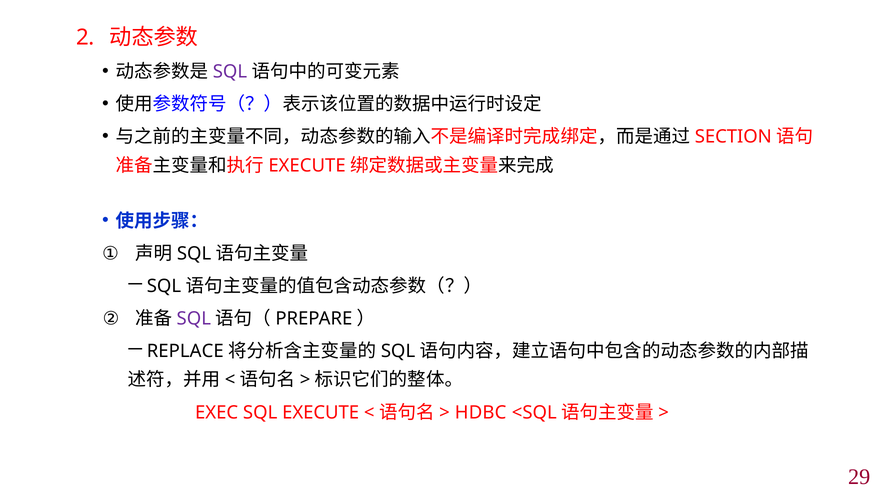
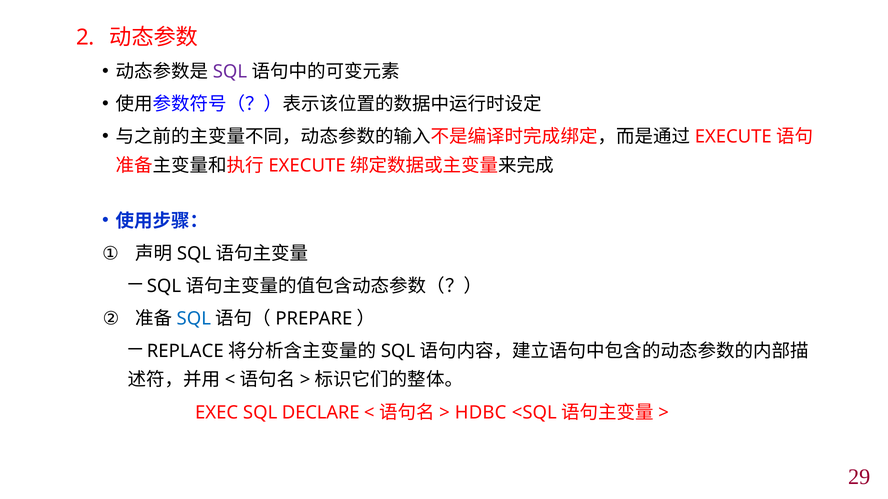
SECTION at (733, 137): SECTION -> EXECUTE
SQL at (194, 319) colour: purple -> blue
SQL EXECUTE: EXECUTE -> DECLARE
